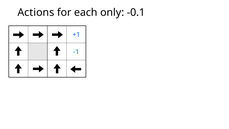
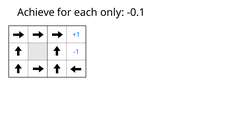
Actions: Actions -> Achieve
